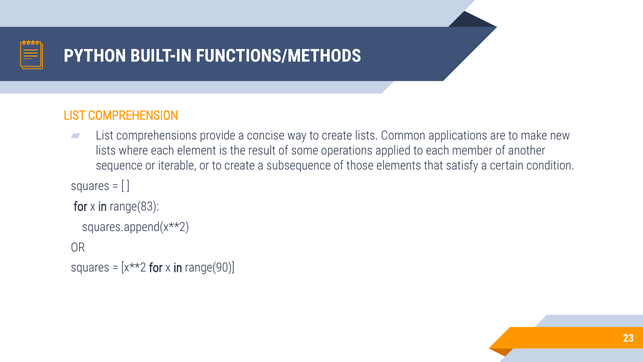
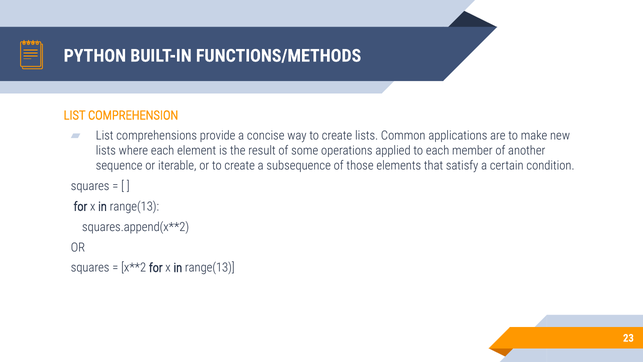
range(83 at (134, 206): range(83 -> range(13
range(90 at (210, 268): range(90 -> range(13
